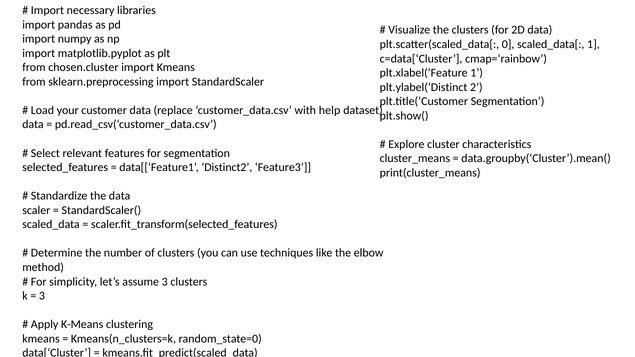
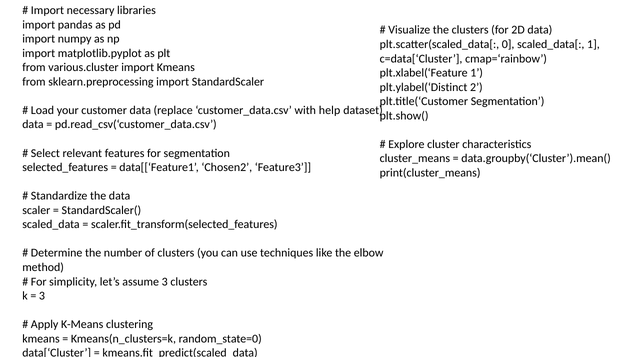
chosen.cluster: chosen.cluster -> various.cluster
Distinct2: Distinct2 -> Chosen2
